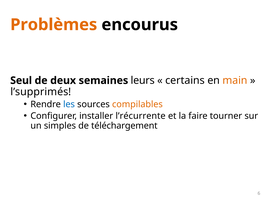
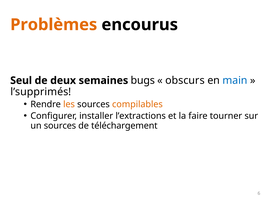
leurs: leurs -> bugs
certains: certains -> obscurs
main colour: orange -> blue
les colour: blue -> orange
l’récurrente: l’récurrente -> l’extractions
un simples: simples -> sources
